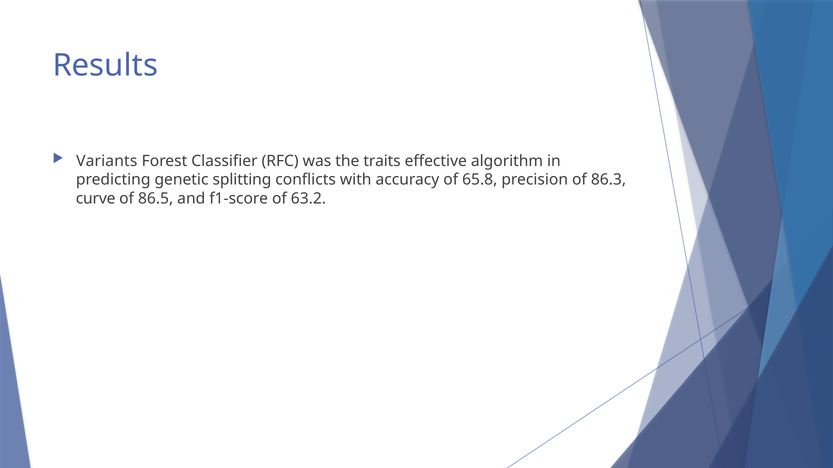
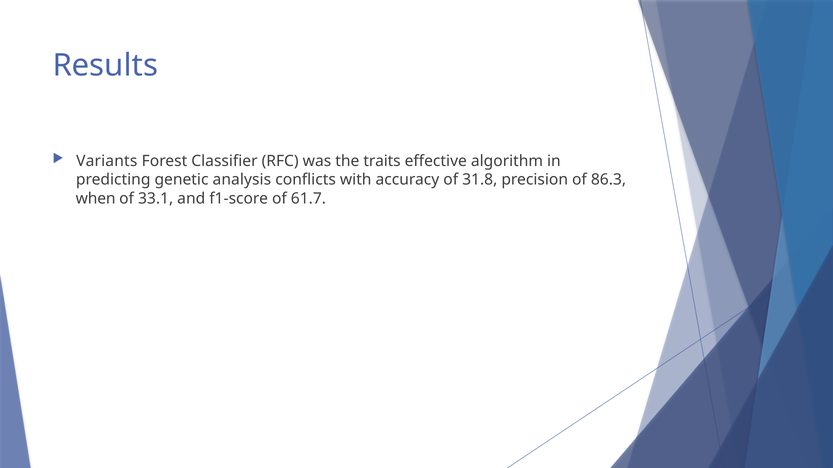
splitting: splitting -> analysis
65.8: 65.8 -> 31.8
curve: curve -> when
86.5: 86.5 -> 33.1
63.2: 63.2 -> 61.7
